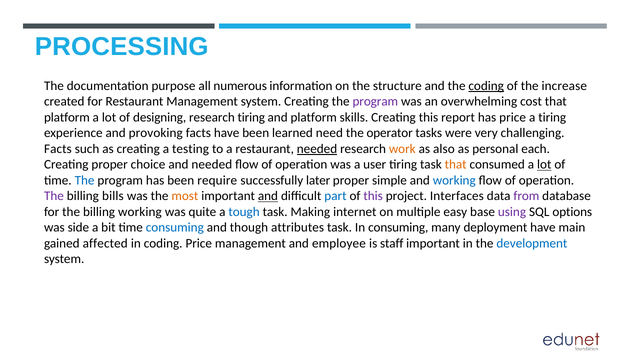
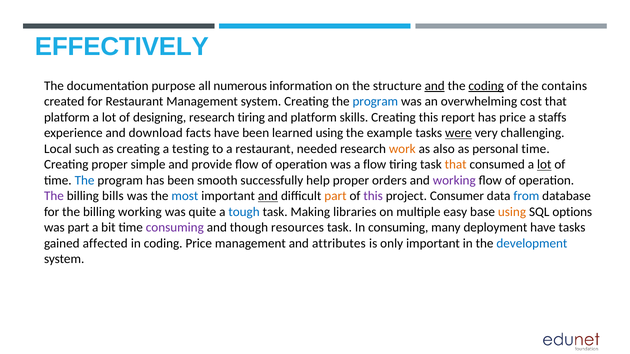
PROCESSING: PROCESSING -> EFFECTIVELY
and at (435, 86) underline: none -> present
increase: increase -> contains
program at (375, 102) colour: purple -> blue
a tiring: tiring -> staffs
provoking: provoking -> download
learned need: need -> using
operator: operator -> example
were underline: none -> present
Facts at (58, 149): Facts -> Local
needed at (317, 149) underline: present -> none
personal each: each -> time
choice: choice -> simple
and needed: needed -> provide
a user: user -> flow
require: require -> smooth
later: later -> help
simple: simple -> orders
working at (454, 180) colour: blue -> purple
most colour: orange -> blue
part at (335, 196) colour: blue -> orange
Interfaces: Interfaces -> Consumer
from colour: purple -> blue
internet: internet -> libraries
using at (512, 212) colour: purple -> orange
was side: side -> part
consuming at (175, 228) colour: blue -> purple
attributes: attributes -> resources
have main: main -> tasks
employee: employee -> attributes
staff: staff -> only
